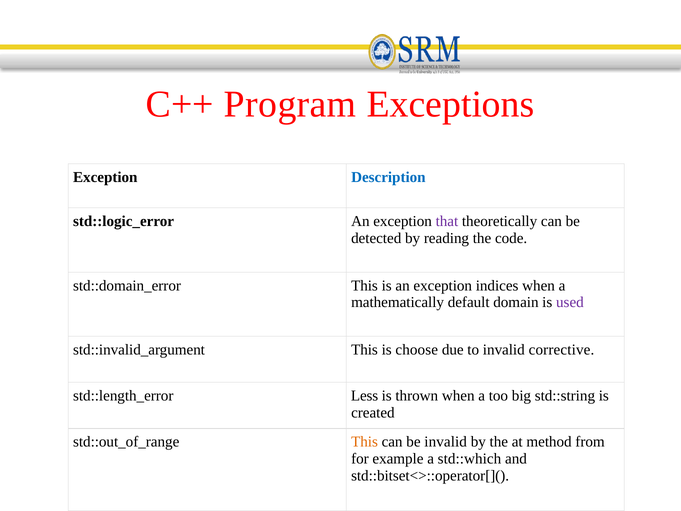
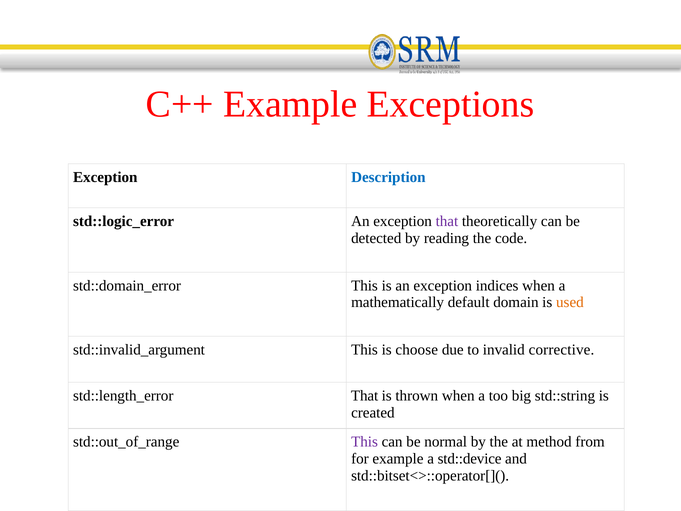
C++ Program: Program -> Example
used colour: purple -> orange
Less at (365, 396): Less -> That
This at (365, 442) colour: orange -> purple
be invalid: invalid -> normal
std::which: std::which -> std::device
